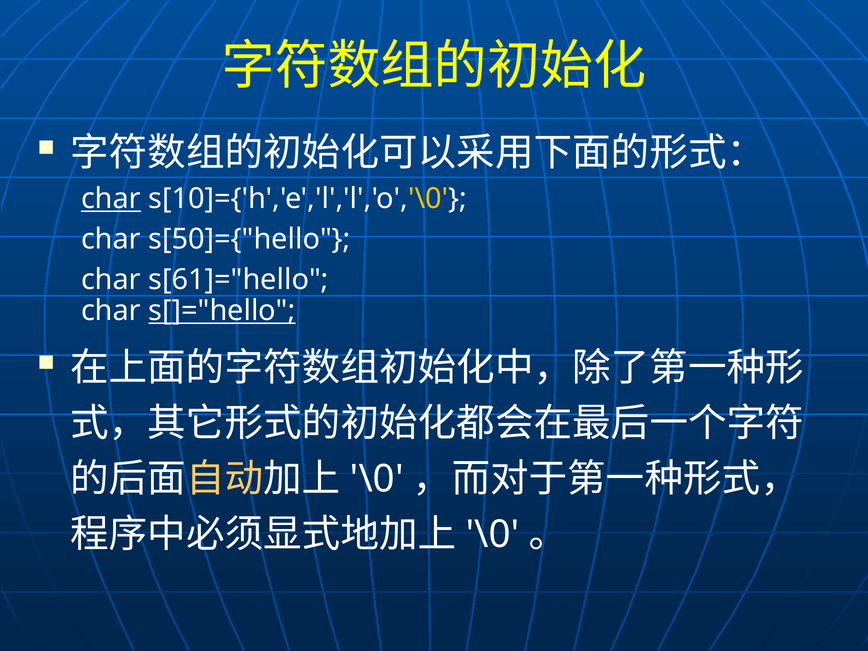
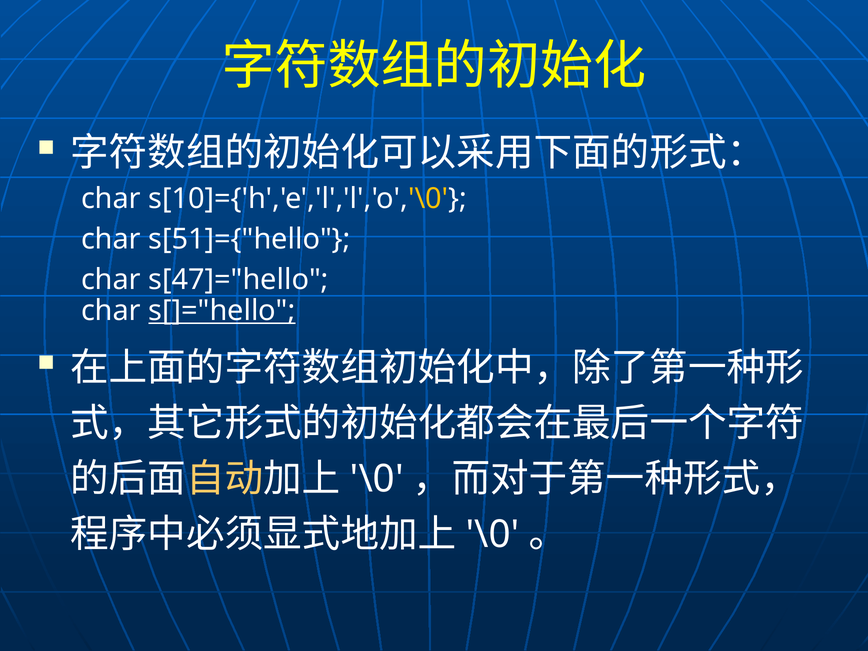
char at (111, 199) underline: present -> none
s[50]={"hello: s[50]={"hello -> s[51]={"hello
s[61]="hello: s[61]="hello -> s[47]="hello
